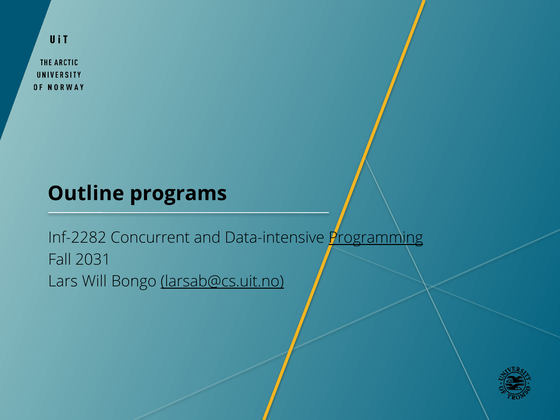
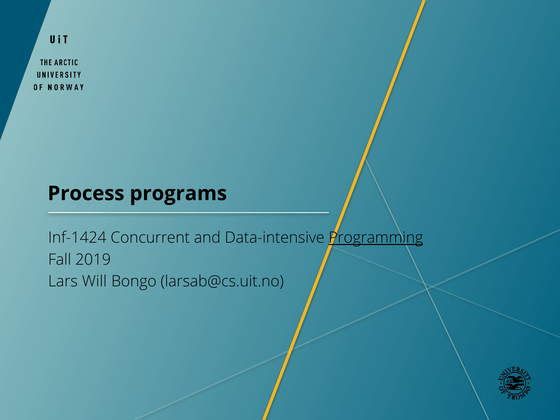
Outline: Outline -> Process
Inf-2282: Inf-2282 -> Inf-1424
2031: 2031 -> 2019
larsab@cs.uit.no underline: present -> none
